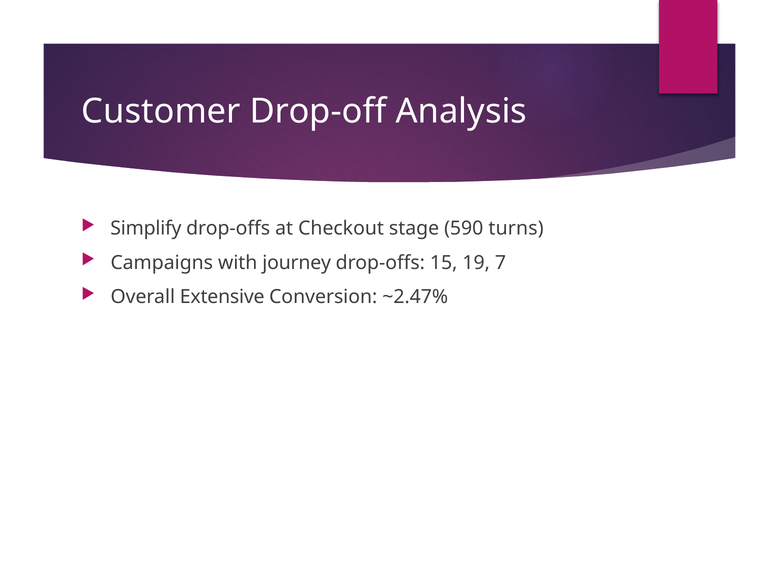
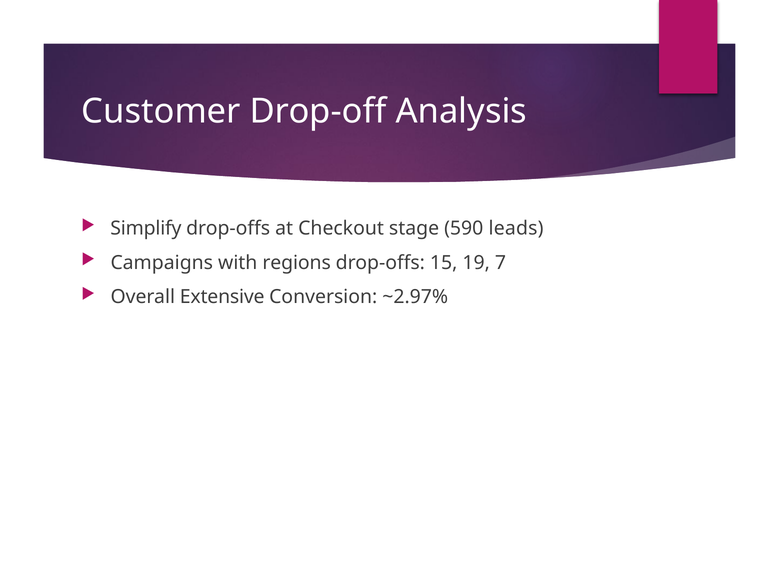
turns: turns -> leads
journey: journey -> regions
~2.47%: ~2.47% -> ~2.97%
